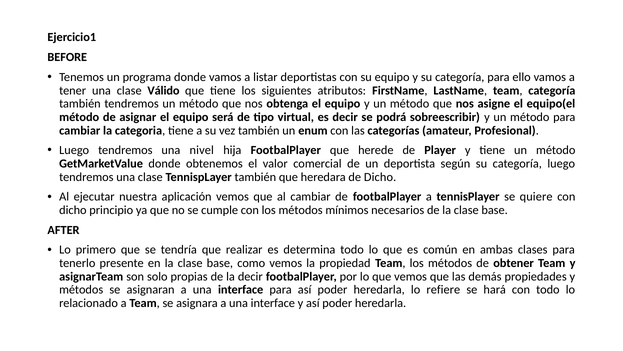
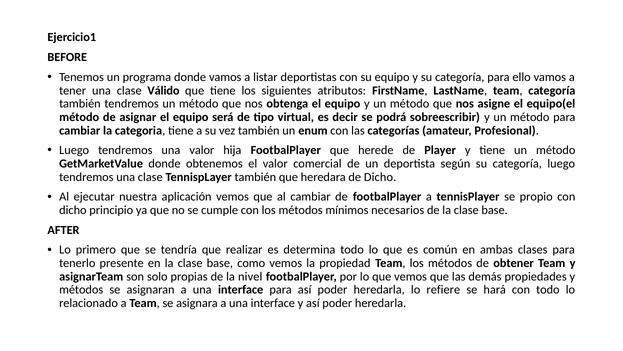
una nivel: nivel -> valor
quiere: quiere -> propio
la decir: decir -> nivel
